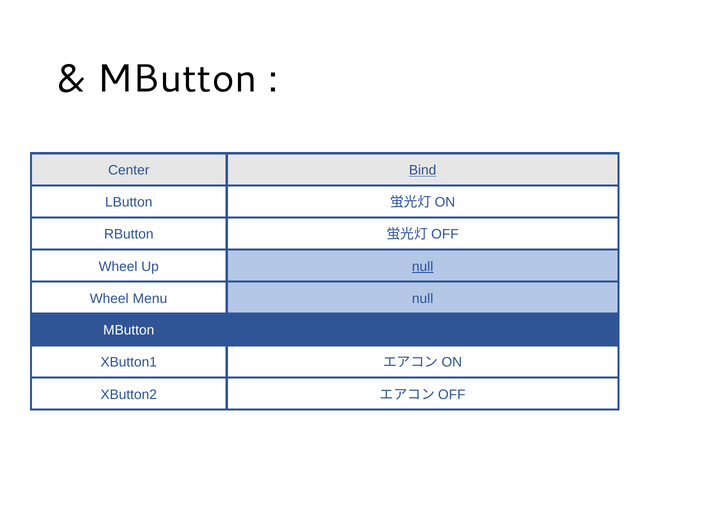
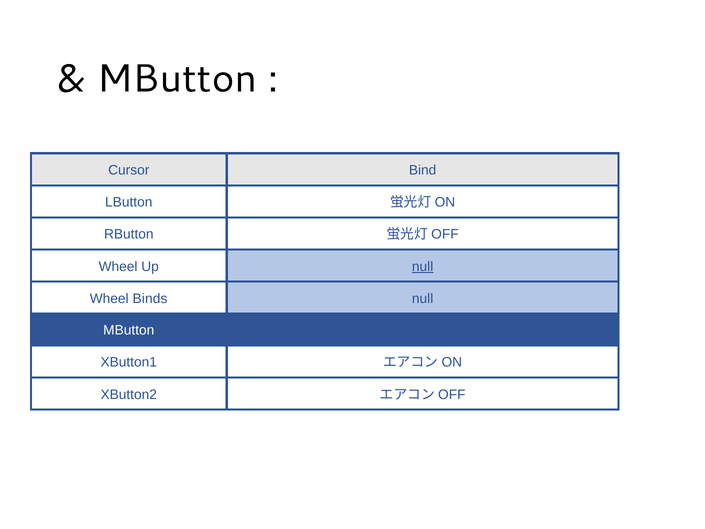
Center: Center -> Cursor
Bind underline: present -> none
Menu: Menu -> Binds
